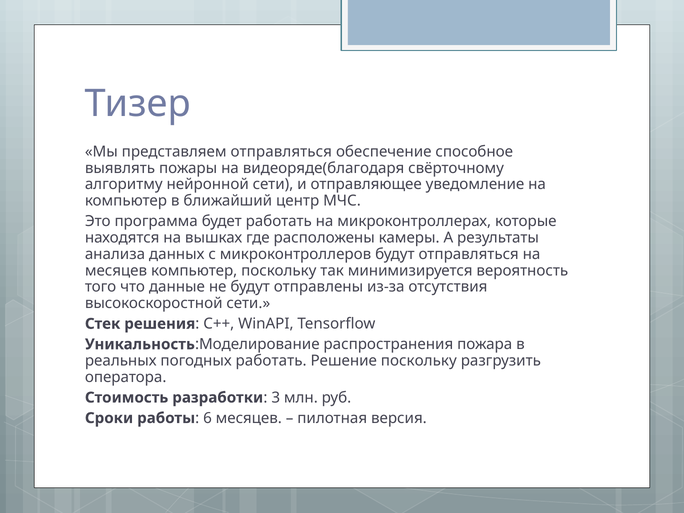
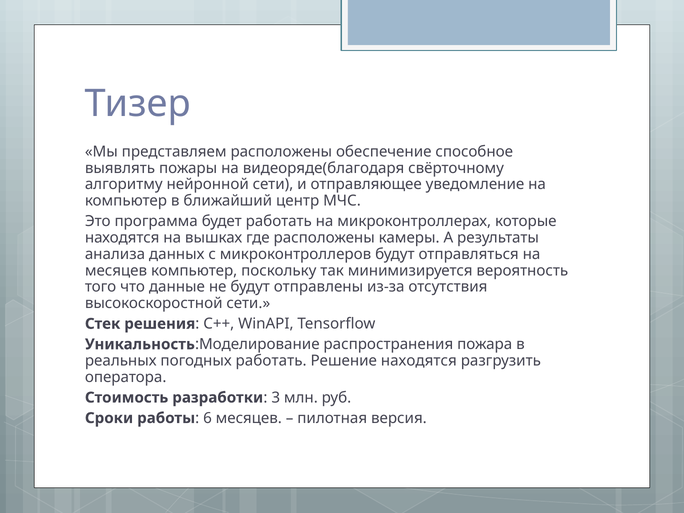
представляем отправляться: отправляться -> расположены
Решение поскольку: поскольку -> находятся
